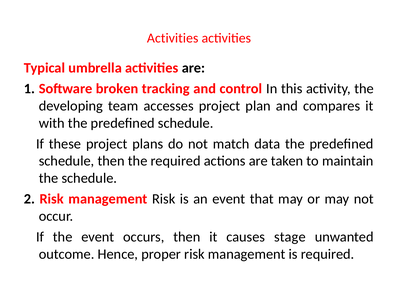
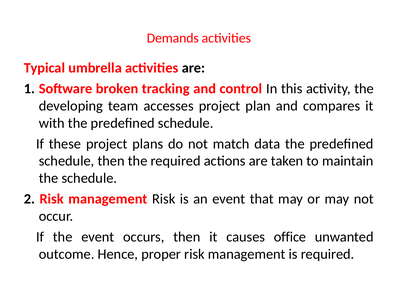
Activities at (173, 38): Activities -> Demands
stage: stage -> office
